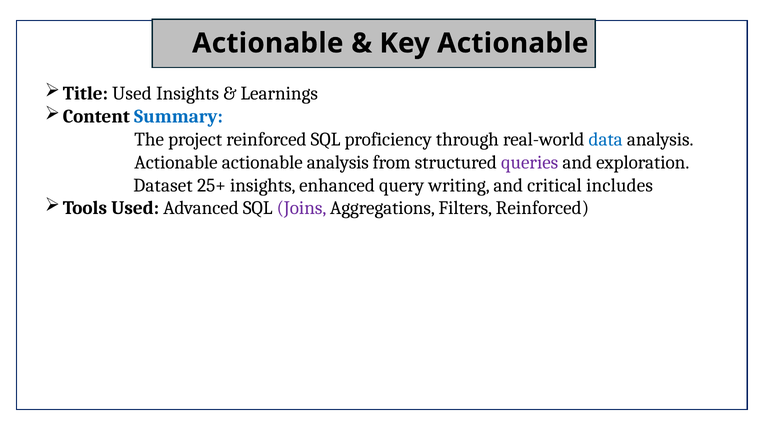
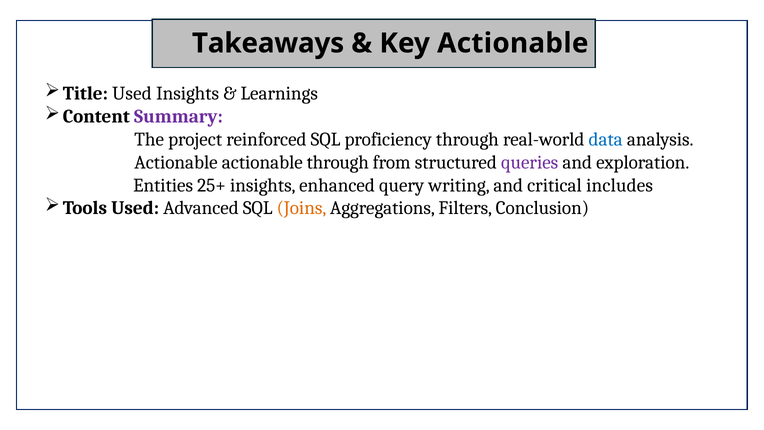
Actionable at (268, 43): Actionable -> Takeaways
Summary colour: blue -> purple
actionable analysis: analysis -> through
Dataset: Dataset -> Entities
Joins colour: purple -> orange
Filters Reinforced: Reinforced -> Conclusion
